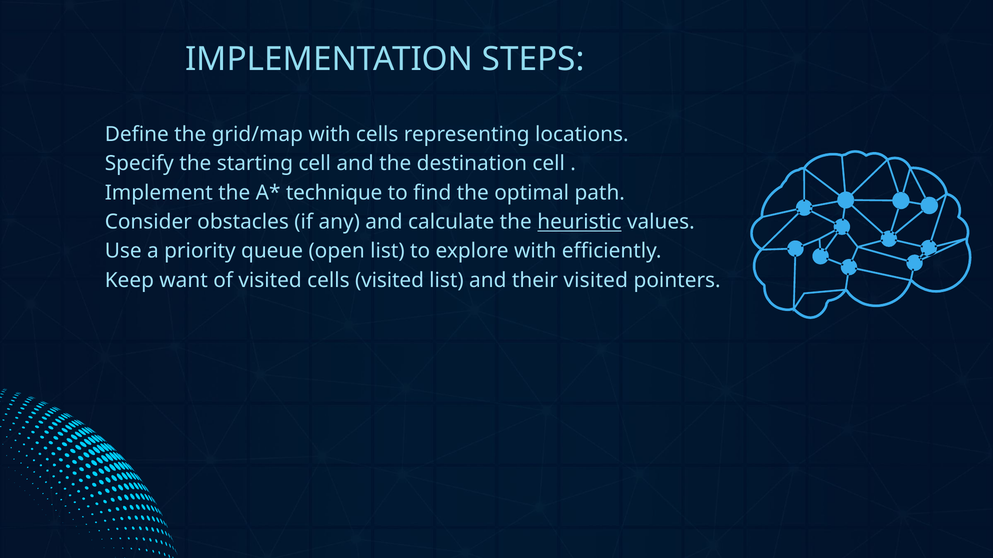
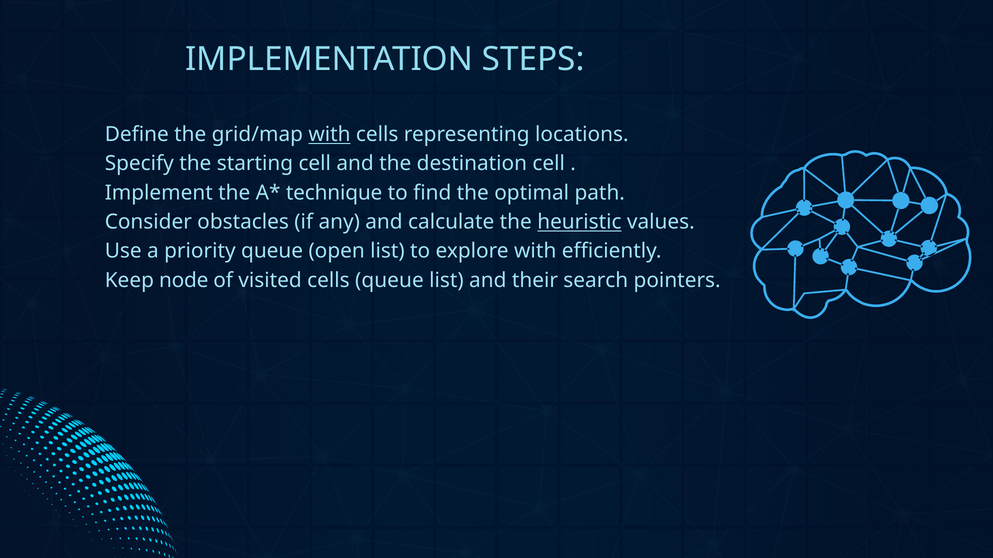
with at (329, 135) underline: none -> present
want: want -> node
cells visited: visited -> queue
their visited: visited -> search
